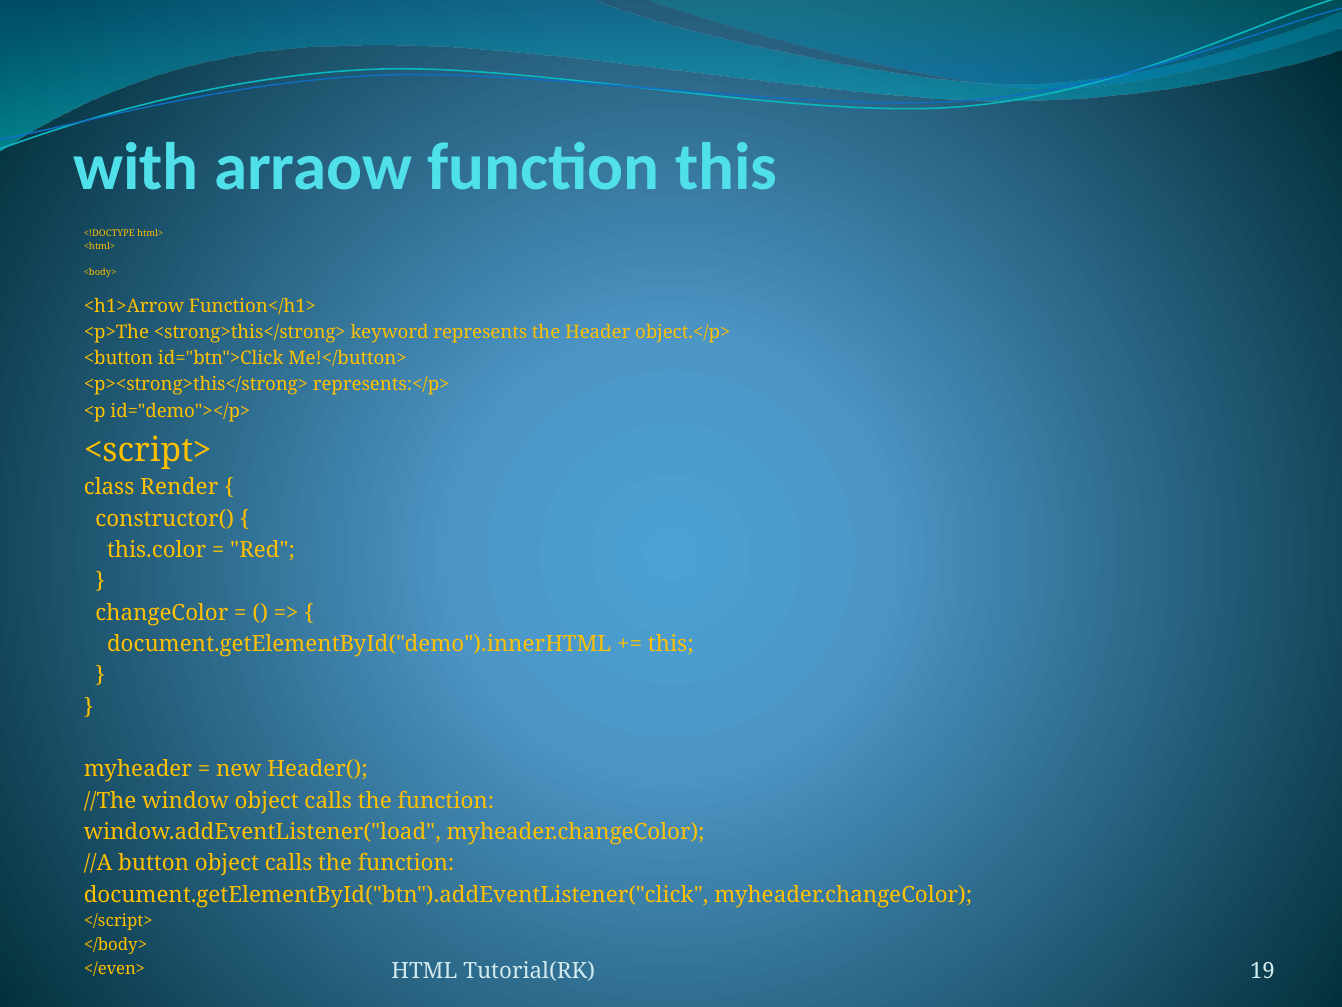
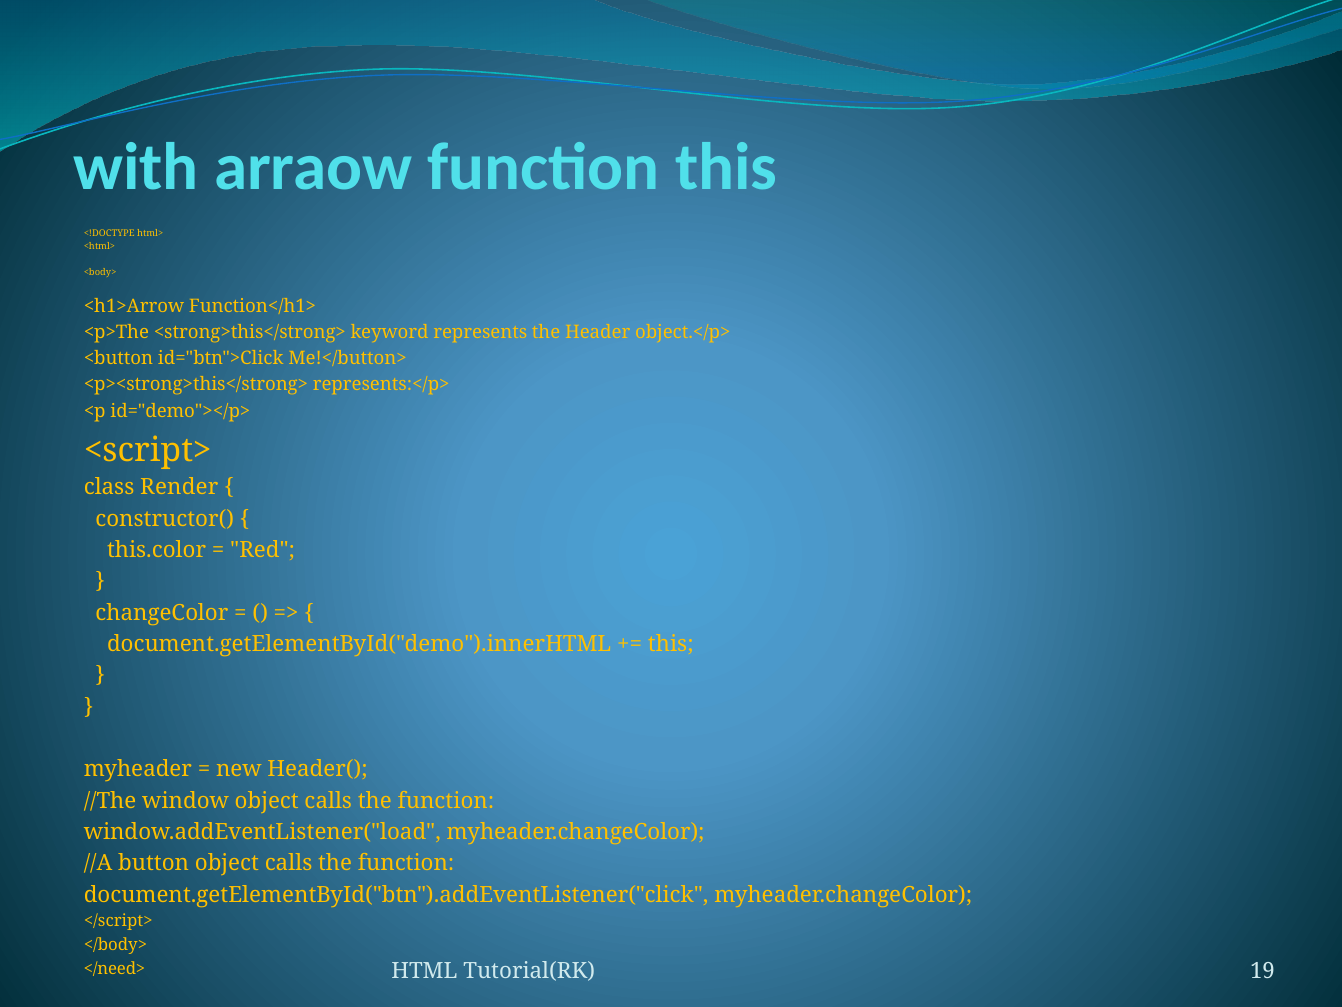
</even>: </even> -> </need>
